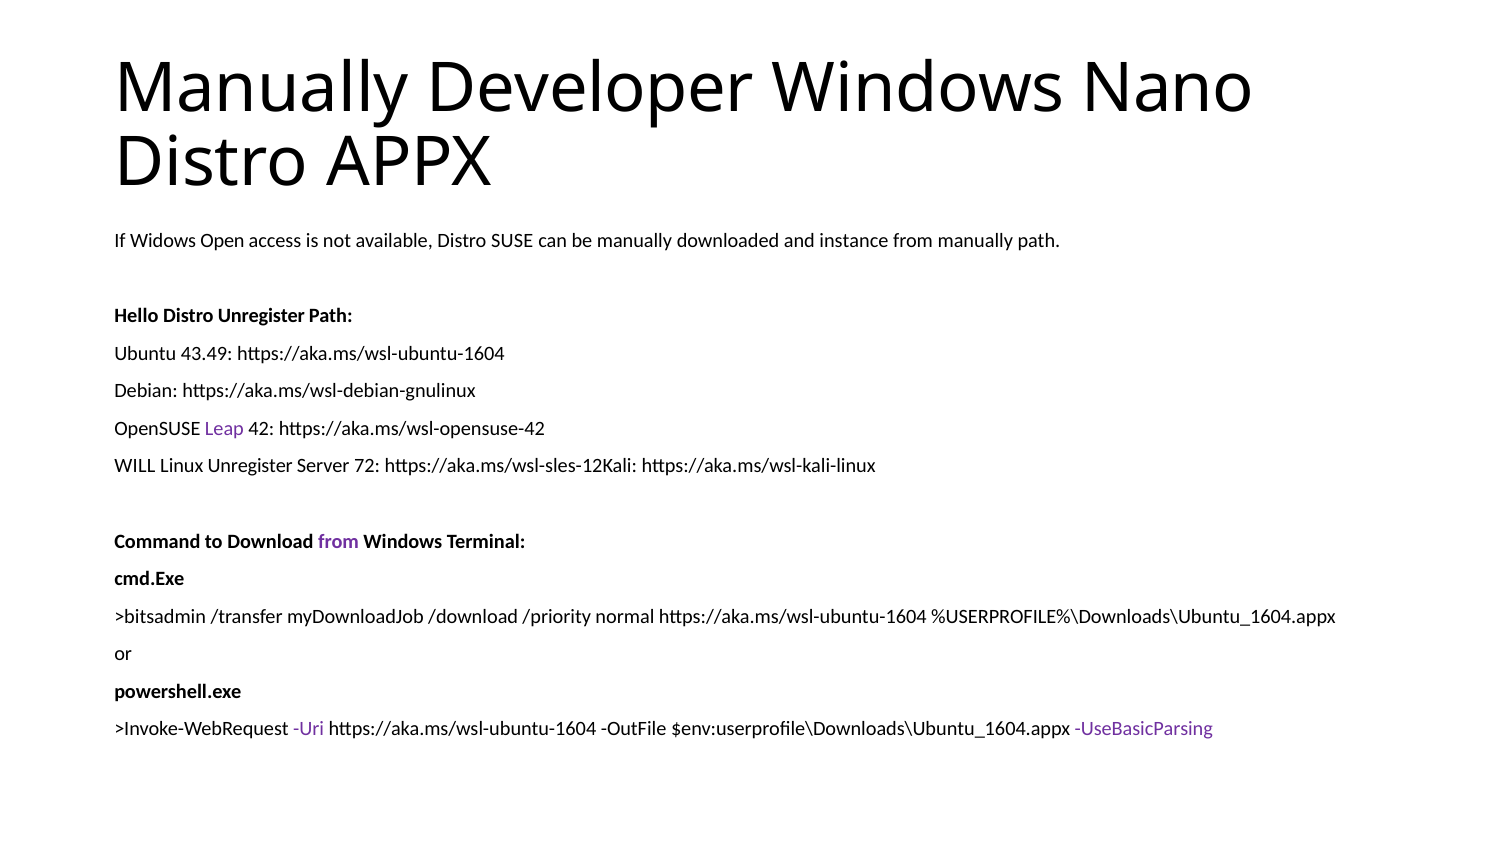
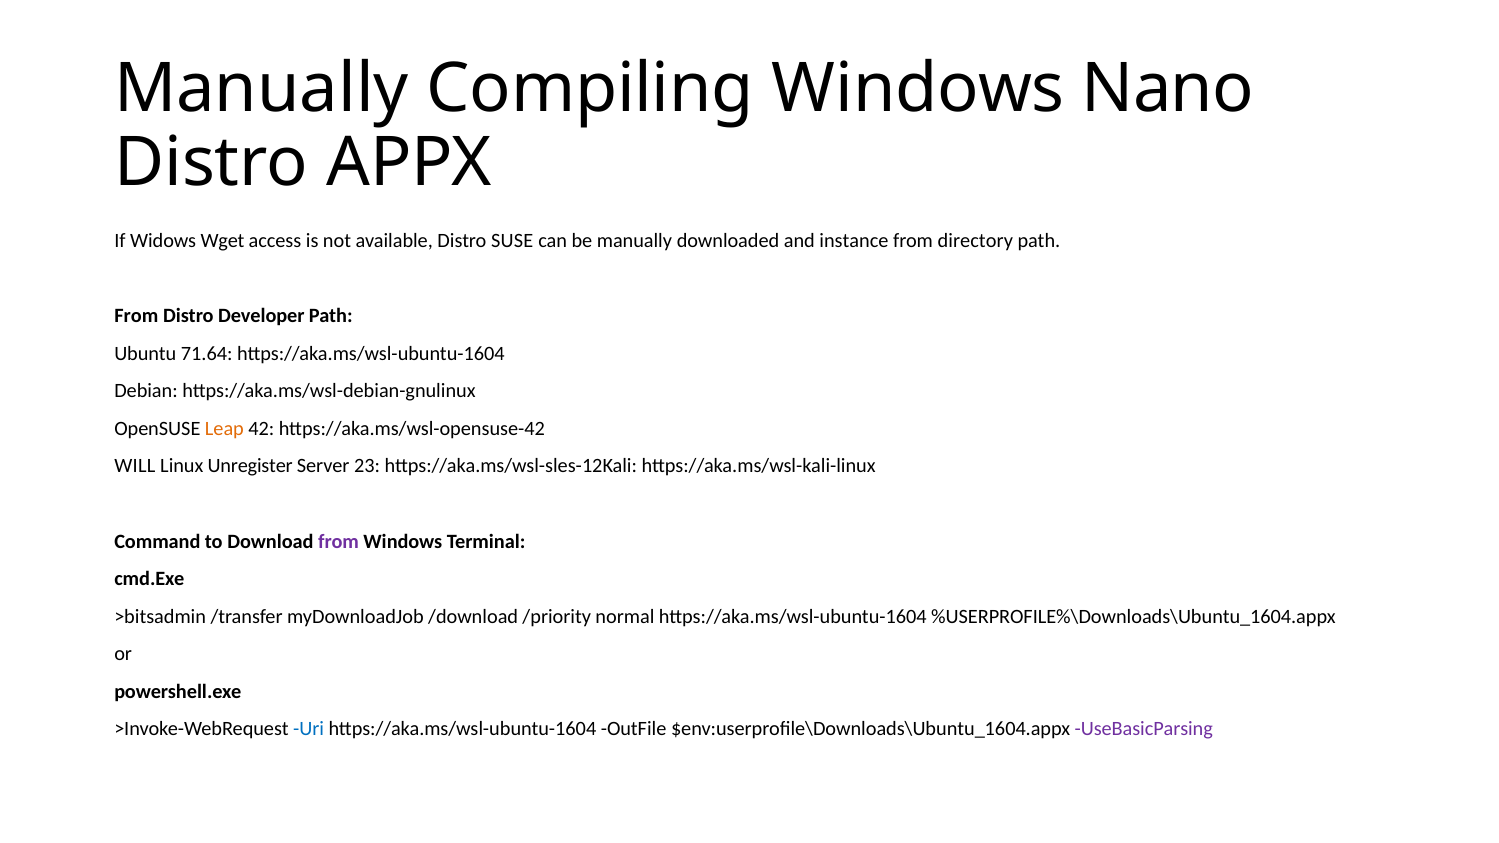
Developer: Developer -> Compiling
Open: Open -> Wget
from manually: manually -> directory
Hello at (136, 316): Hello -> From
Distro Unregister: Unregister -> Developer
43.49: 43.49 -> 71.64
Leap colour: purple -> orange
72: 72 -> 23
Uri colour: purple -> blue
